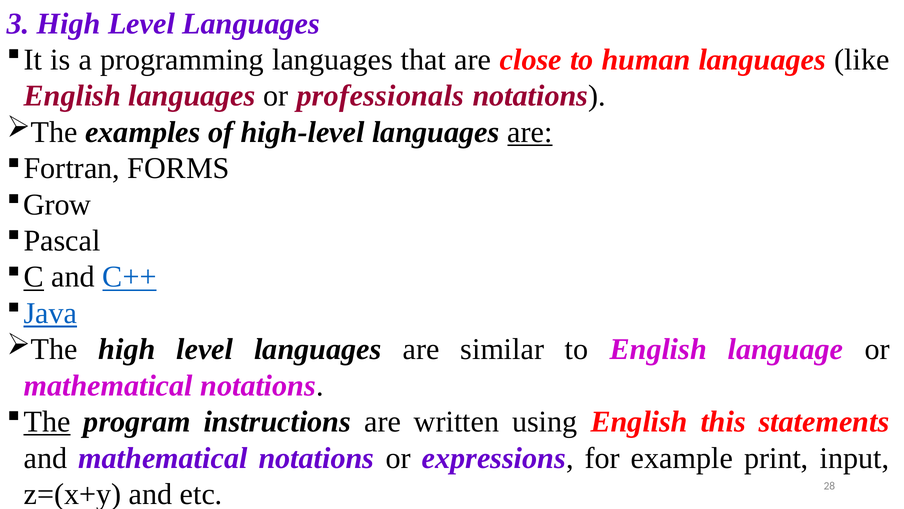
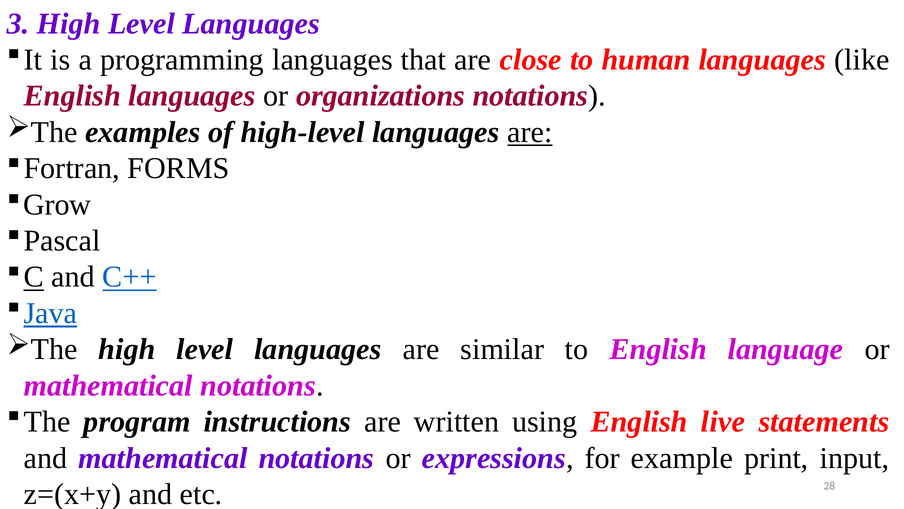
professionals: professionals -> organizations
The at (47, 421) underline: present -> none
this: this -> live
